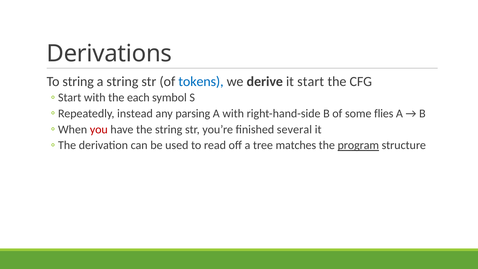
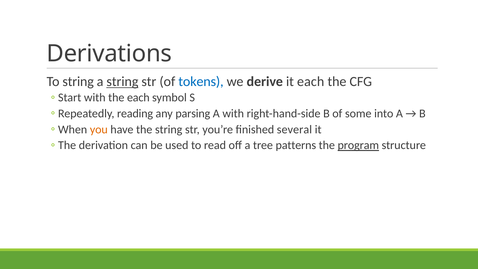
string at (122, 82) underline: none -> present
it start: start -> each
instead: instead -> reading
flies: flies -> into
you colour: red -> orange
matches: matches -> patterns
